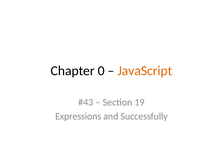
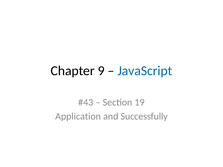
0: 0 -> 9
JavaScript colour: orange -> blue
Expressions: Expressions -> Application
